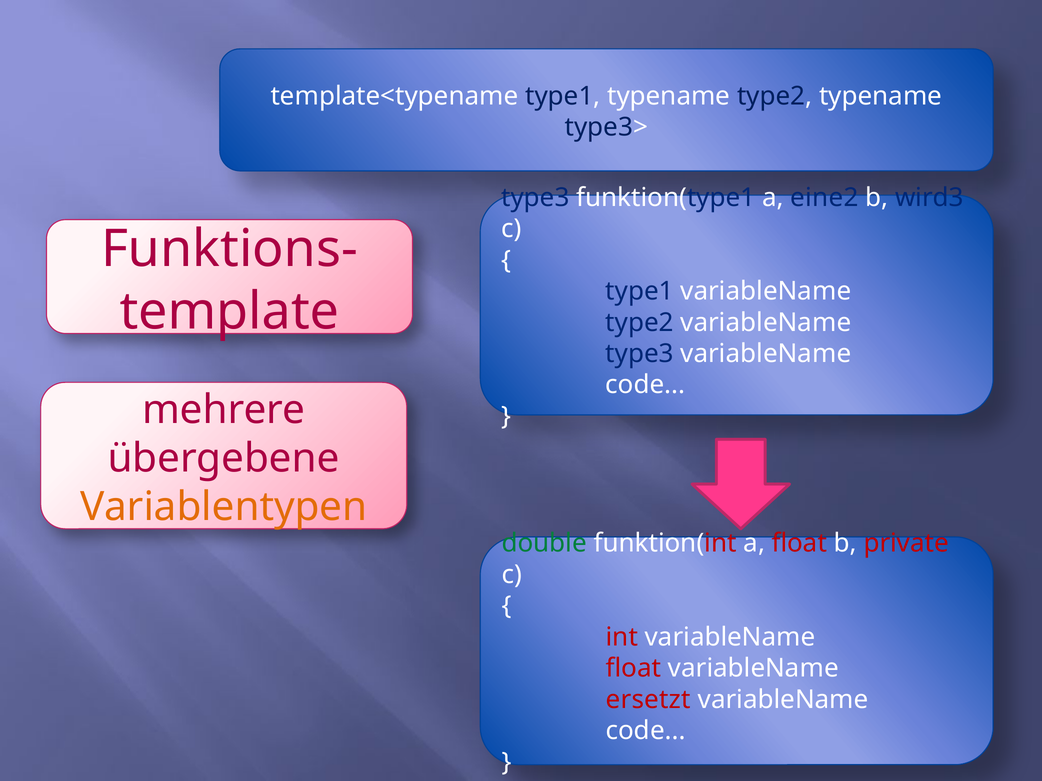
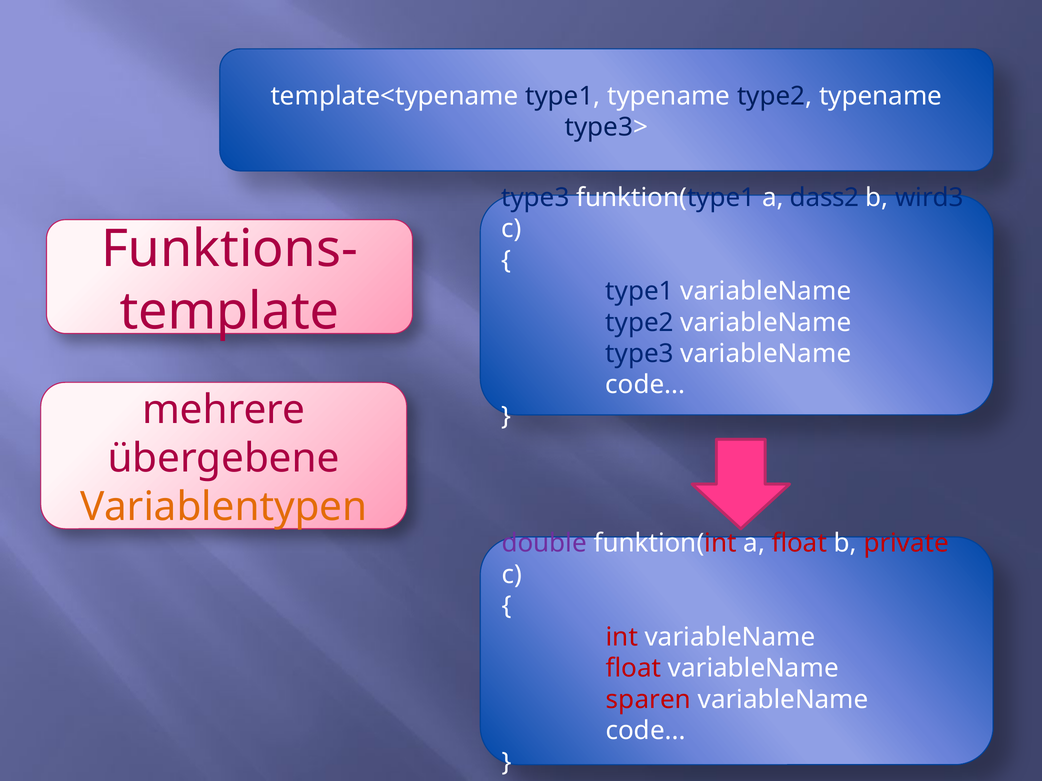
eine2: eine2 -> dass2
double colour: green -> purple
ersetzt: ersetzt -> sparen
